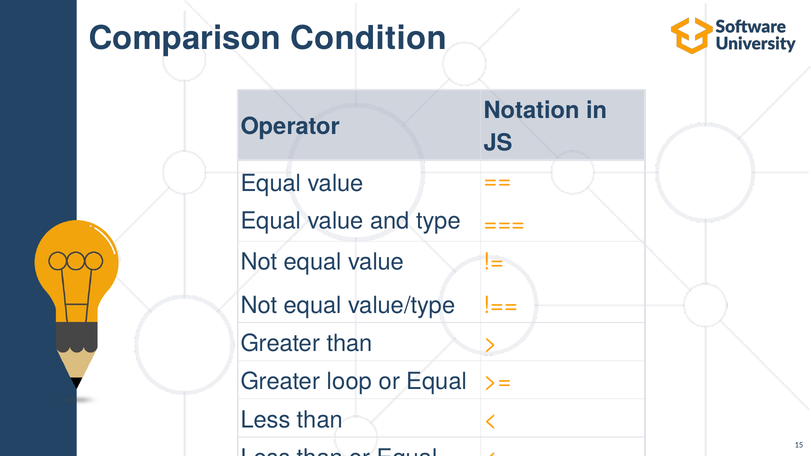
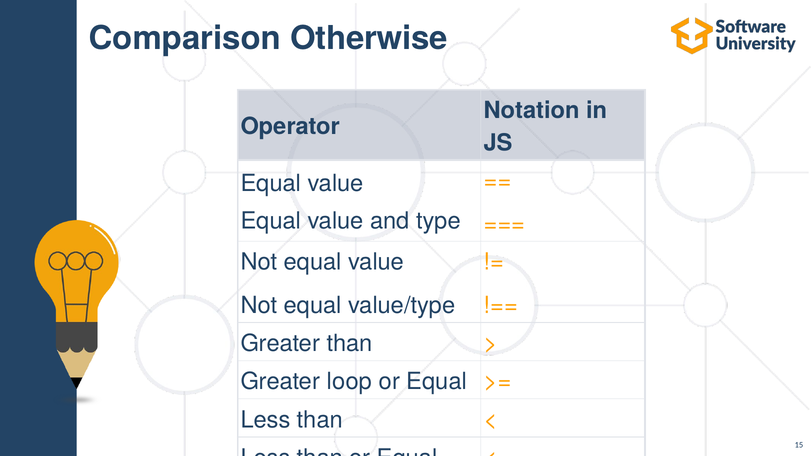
Condition: Condition -> Otherwise
